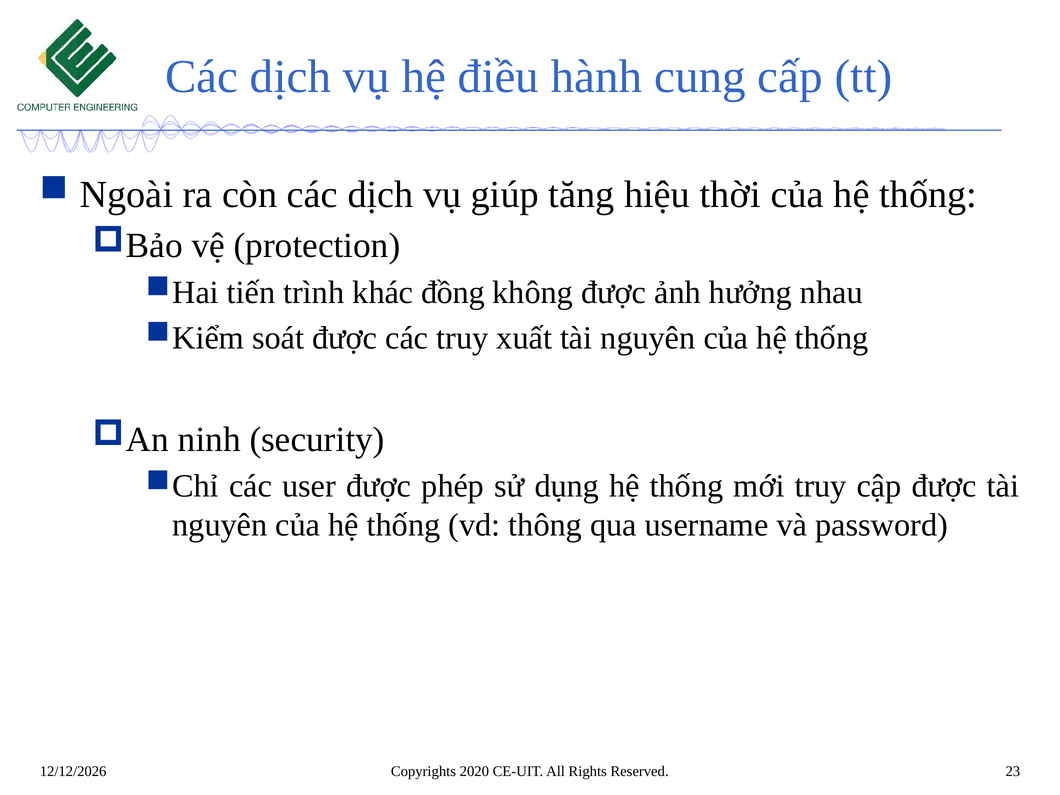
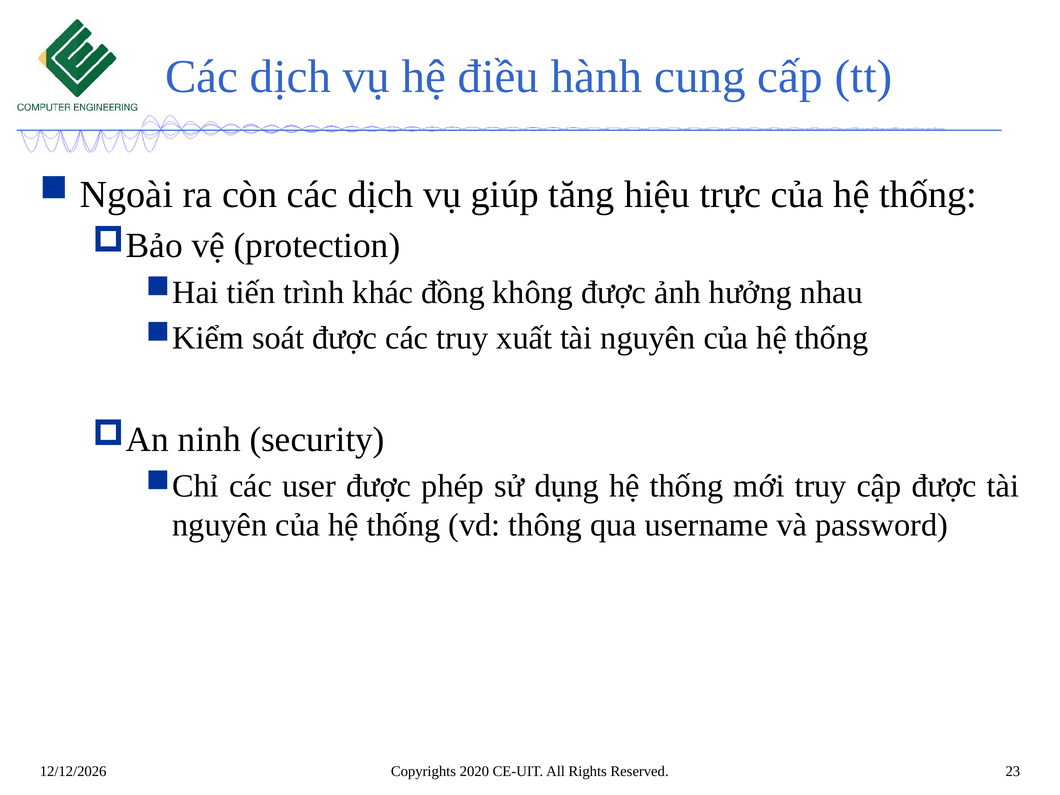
thời: thời -> trực
